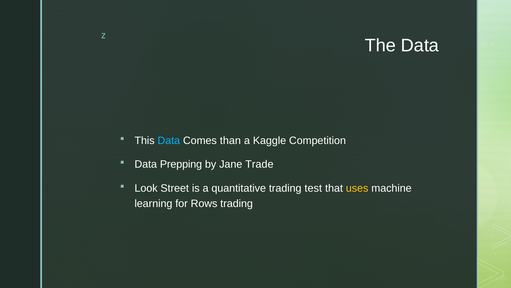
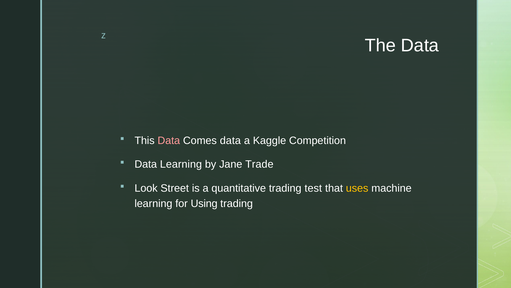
Data at (169, 140) colour: light blue -> pink
Comes than: than -> data
Data Prepping: Prepping -> Learning
Rows: Rows -> Using
